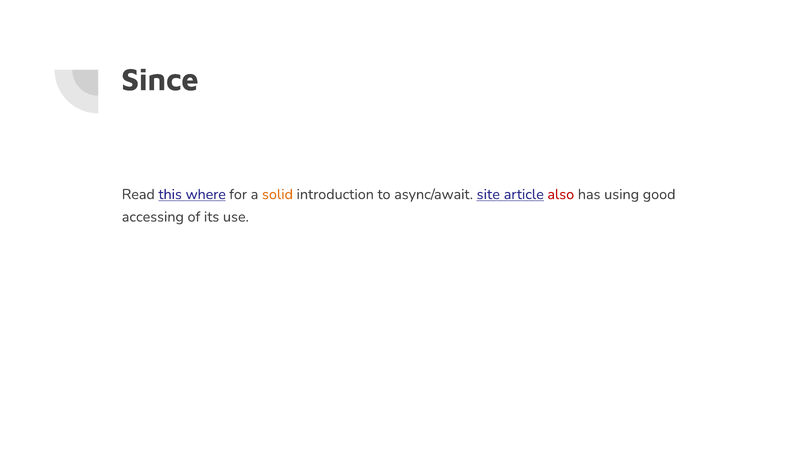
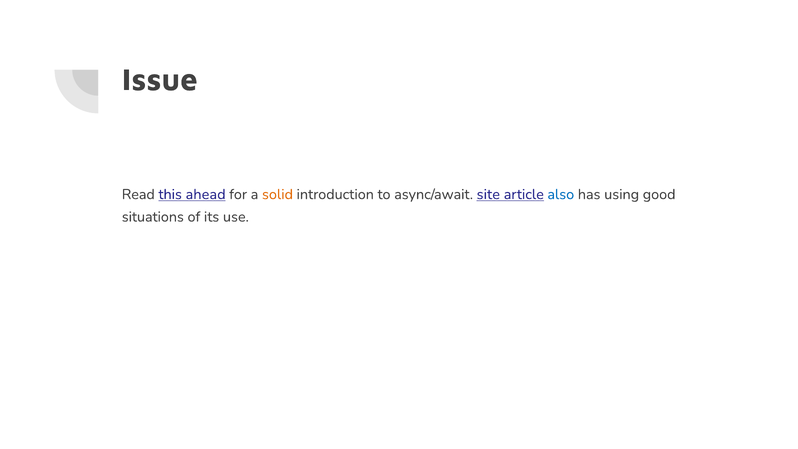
Since: Since -> Issue
where: where -> ahead
also colour: red -> blue
accessing: accessing -> situations
